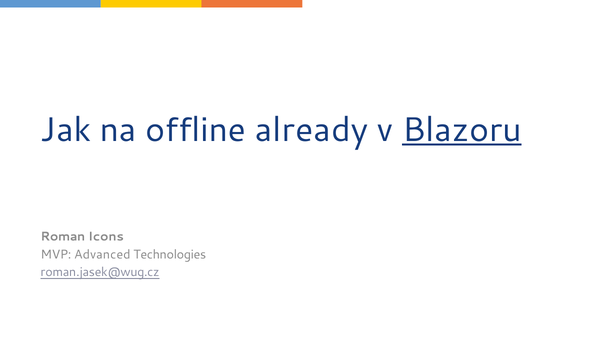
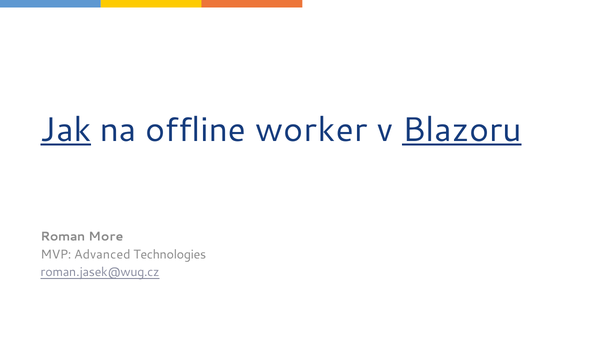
Jak underline: none -> present
already: already -> worker
Icons: Icons -> More
